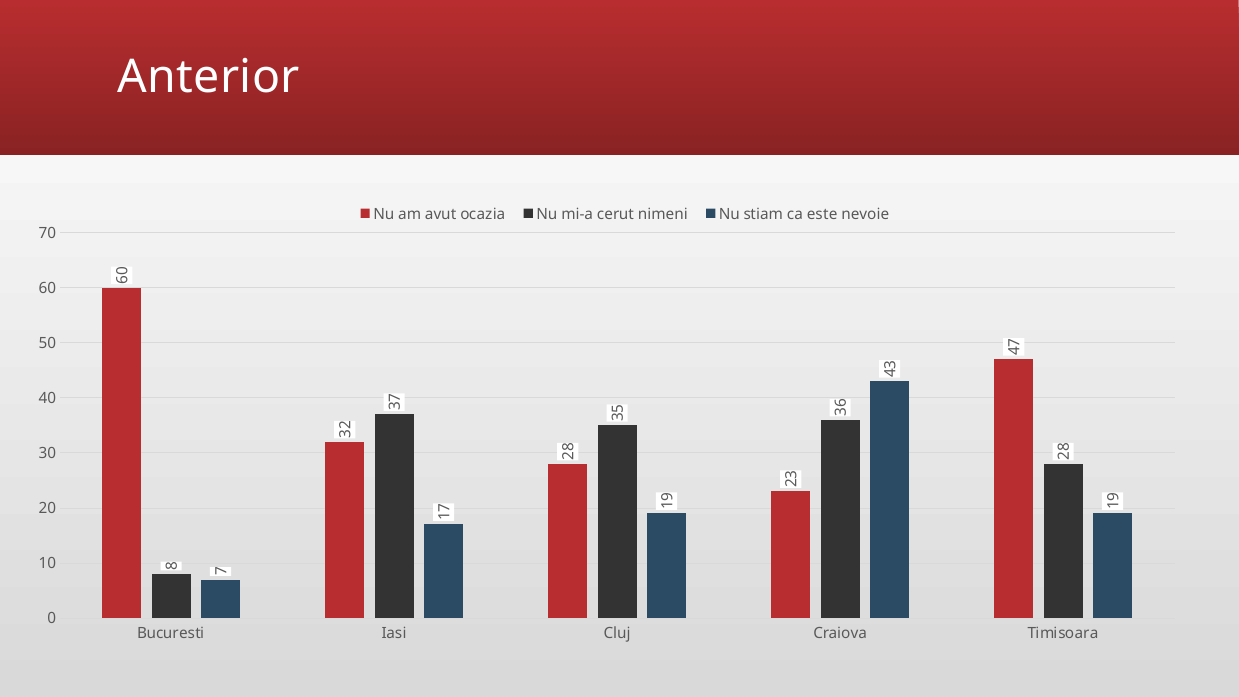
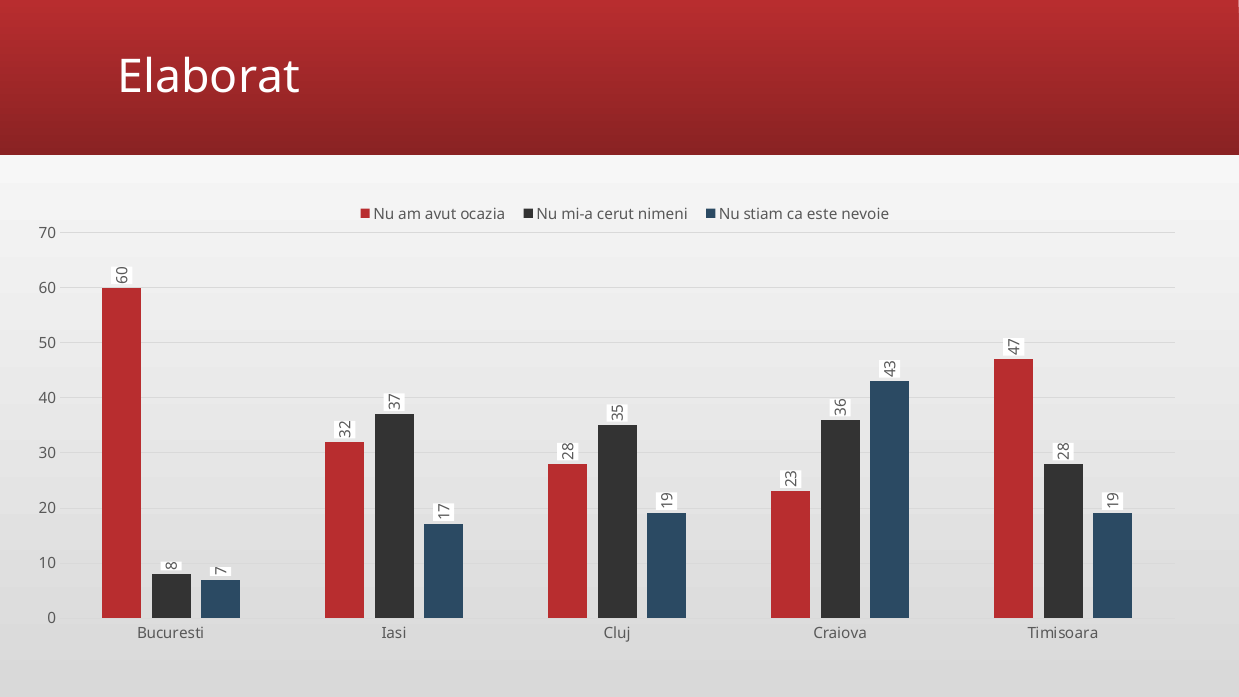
Anterior: Anterior -> Elaborat
